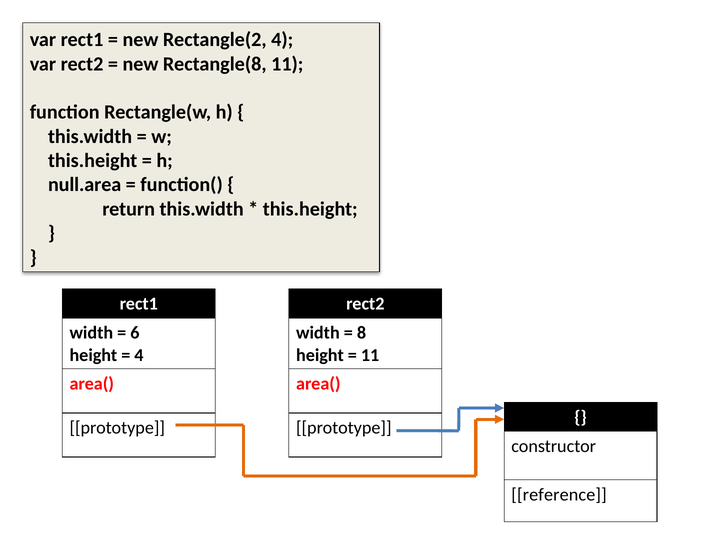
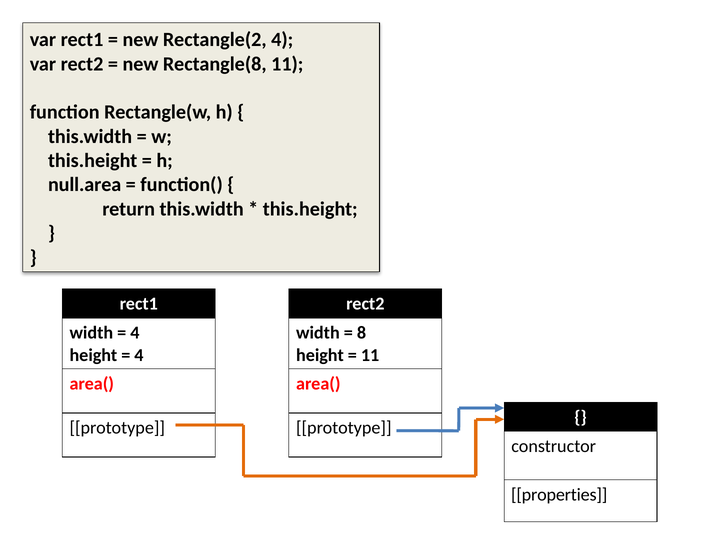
6 at (135, 333): 6 -> 4
reference: reference -> properties
